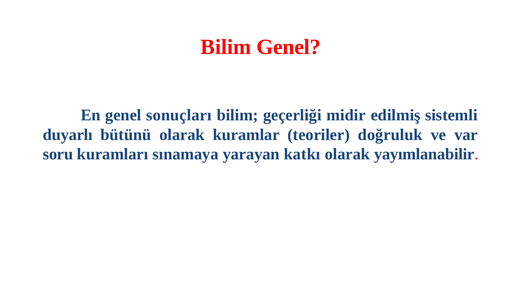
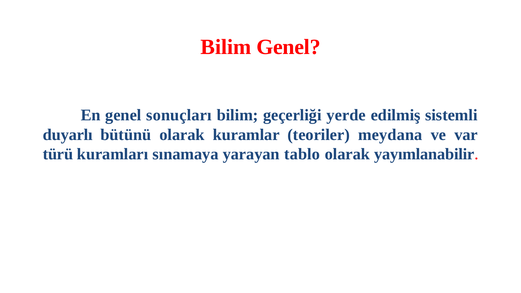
midir: midir -> yerde
doğruluk: doğruluk -> meydana
soru: soru -> türü
katkı: katkı -> tablo
